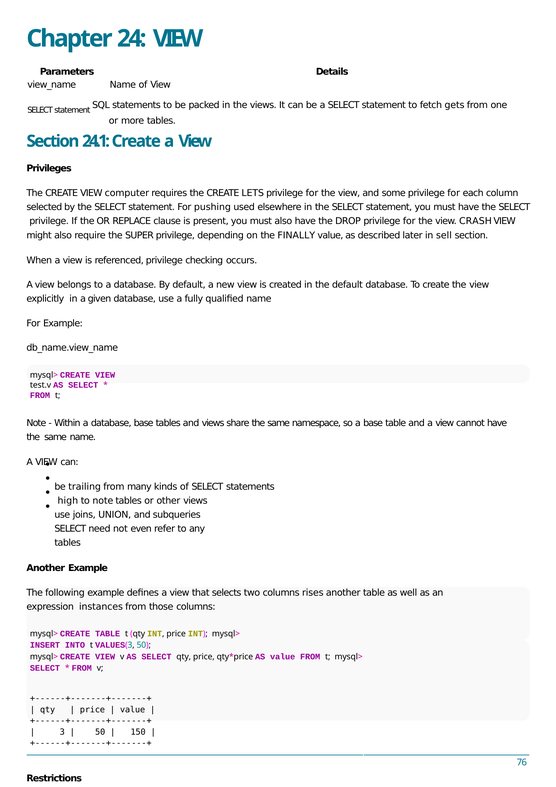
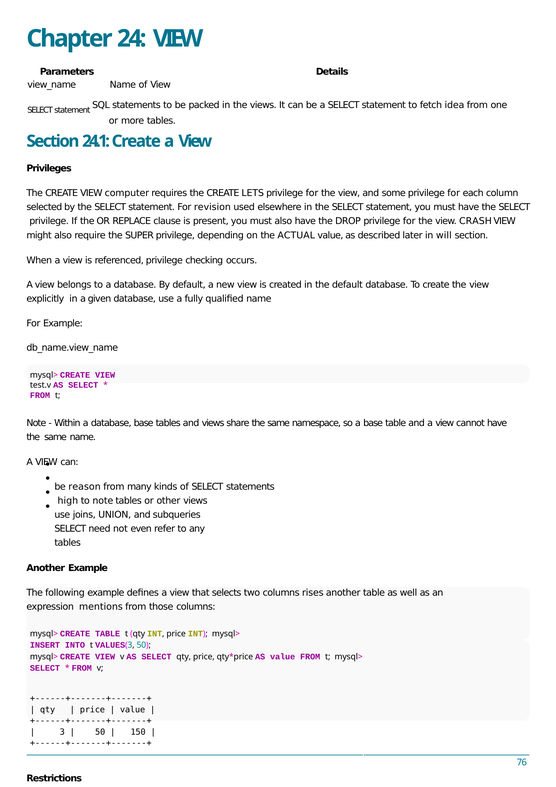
gets: gets -> idea
pushing: pushing -> revision
FINALLY: FINALLY -> ACTUAL
sell: sell -> will
trailing: trailing -> reason
instances: instances -> mentions
